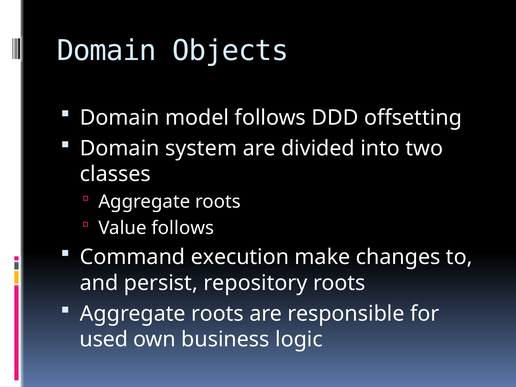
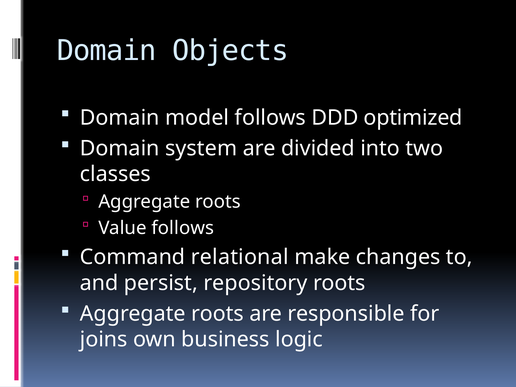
offsetting: offsetting -> optimized
execution: execution -> relational
used: used -> joins
